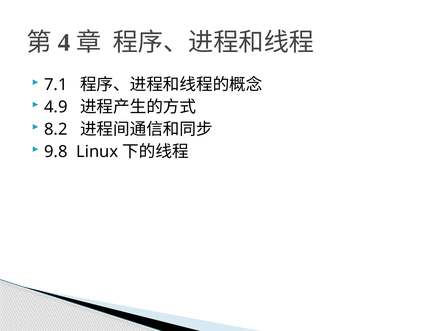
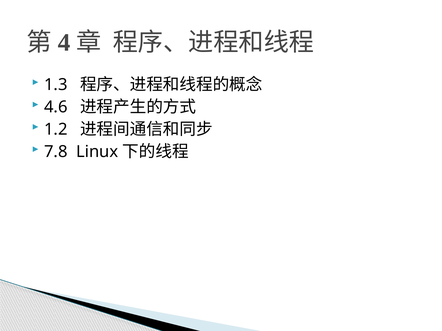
7.1: 7.1 -> 1.3
4.9: 4.9 -> 4.6
8.2: 8.2 -> 1.2
9.8: 9.8 -> 7.8
